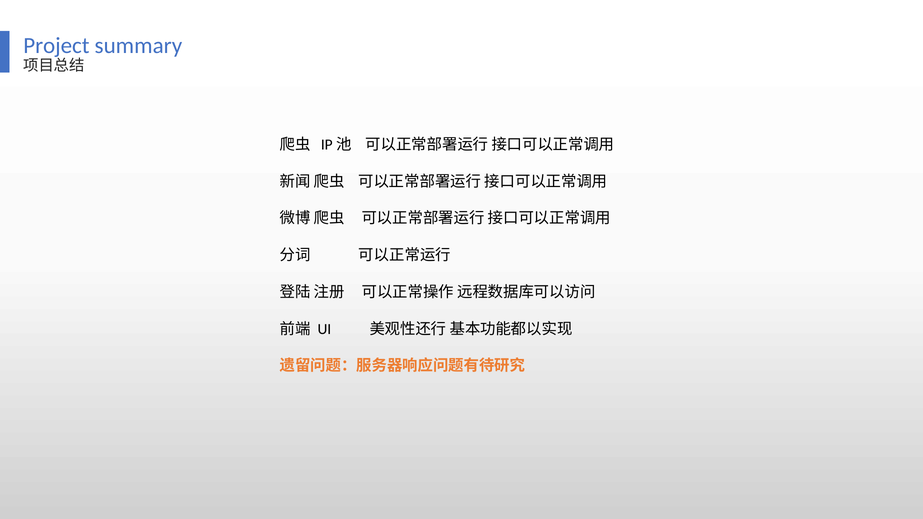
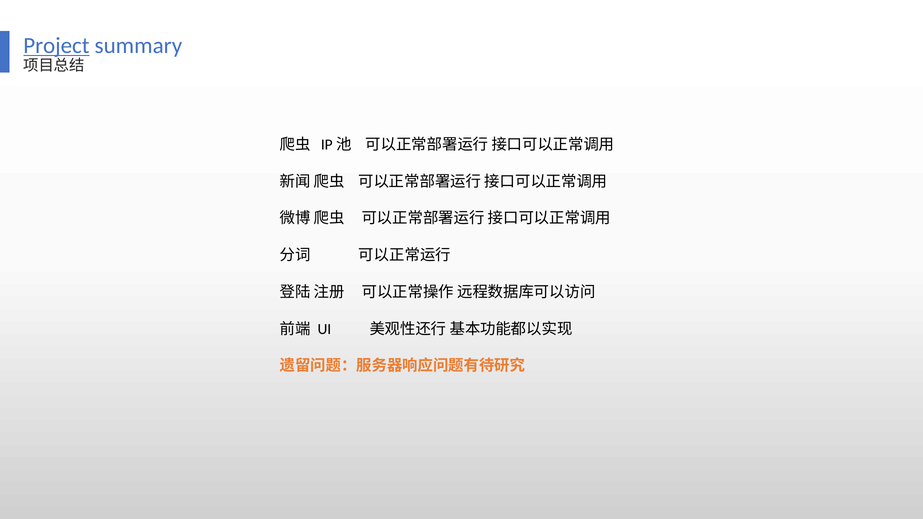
Project underline: none -> present
